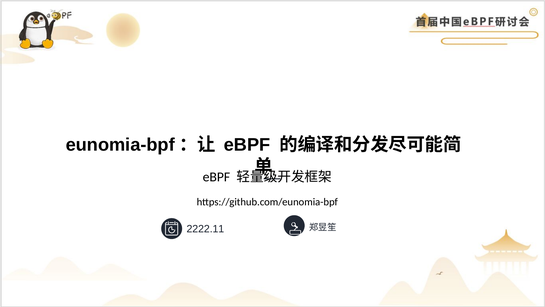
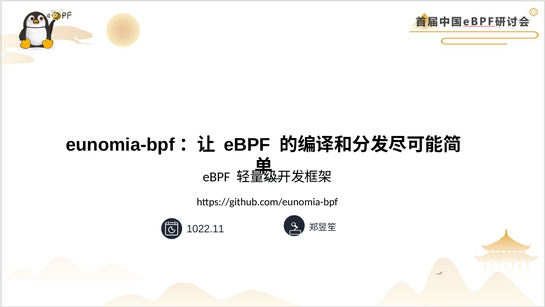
2222.11: 2222.11 -> 1022.11
